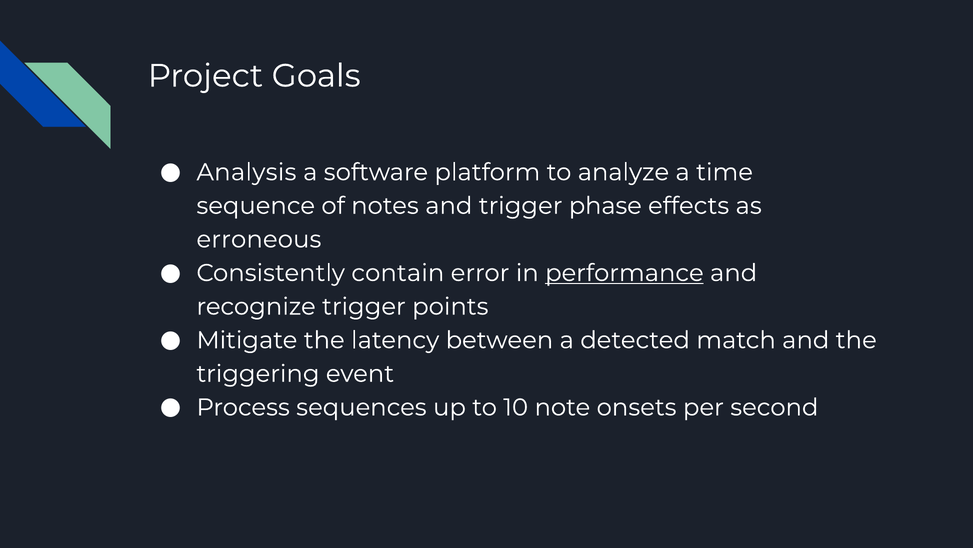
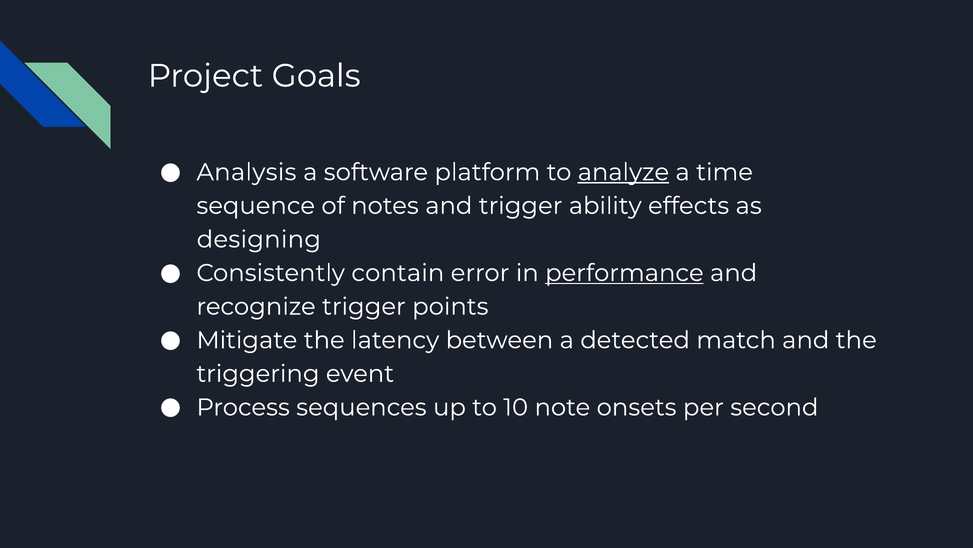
analyze underline: none -> present
phase: phase -> ability
erroneous: erroneous -> designing
